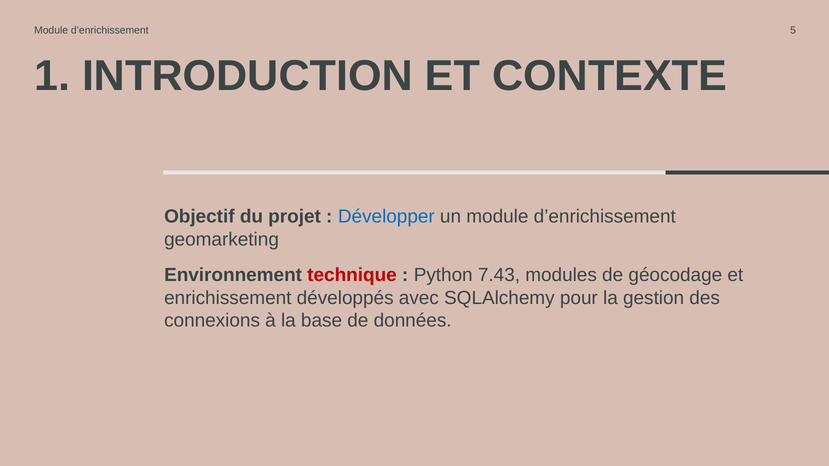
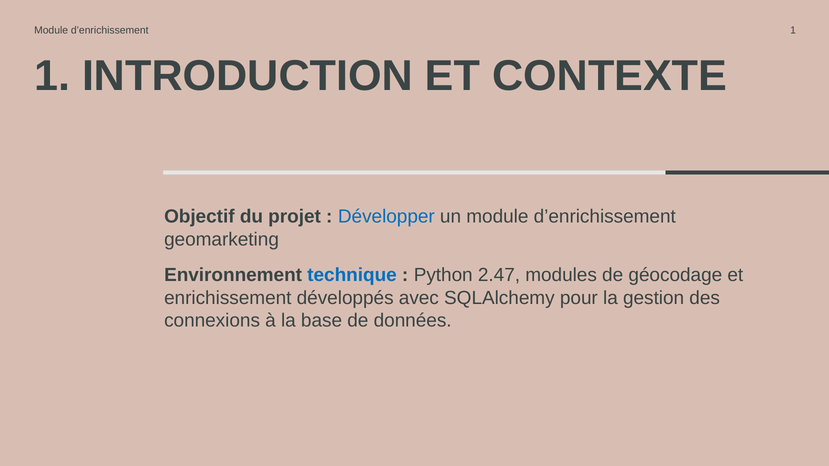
d’enrichissement 5: 5 -> 1
technique colour: red -> blue
7.43: 7.43 -> 2.47
